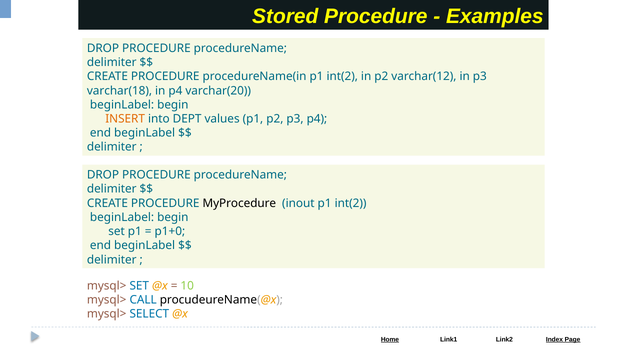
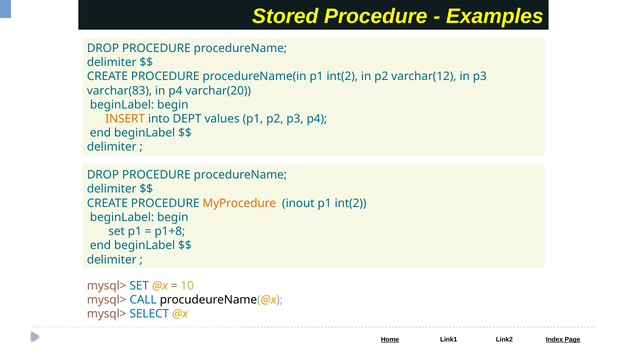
varchar(18: varchar(18 -> varchar(83
MyProcedure colour: black -> orange
p1+0: p1+0 -> p1+8
